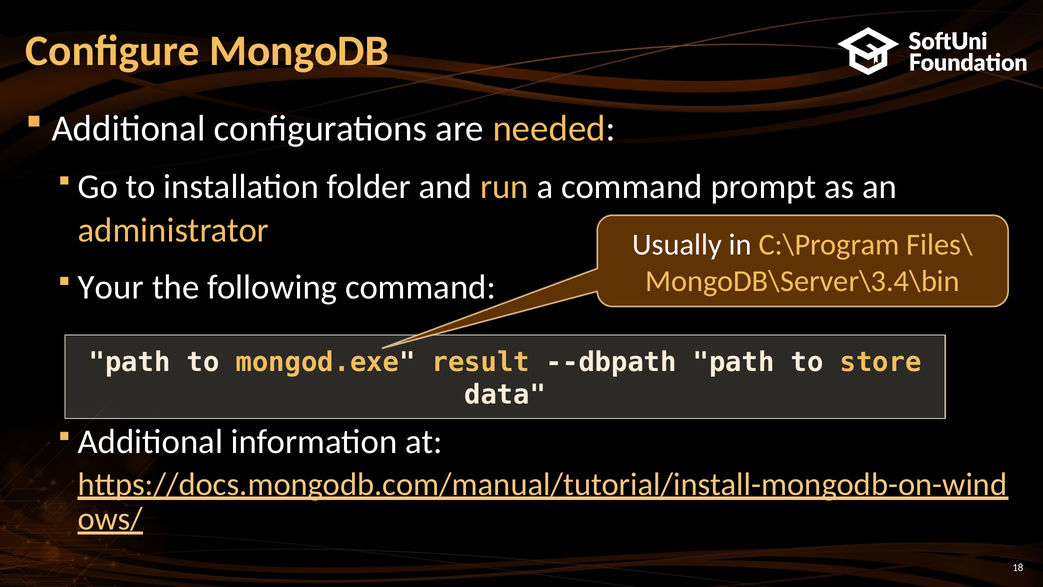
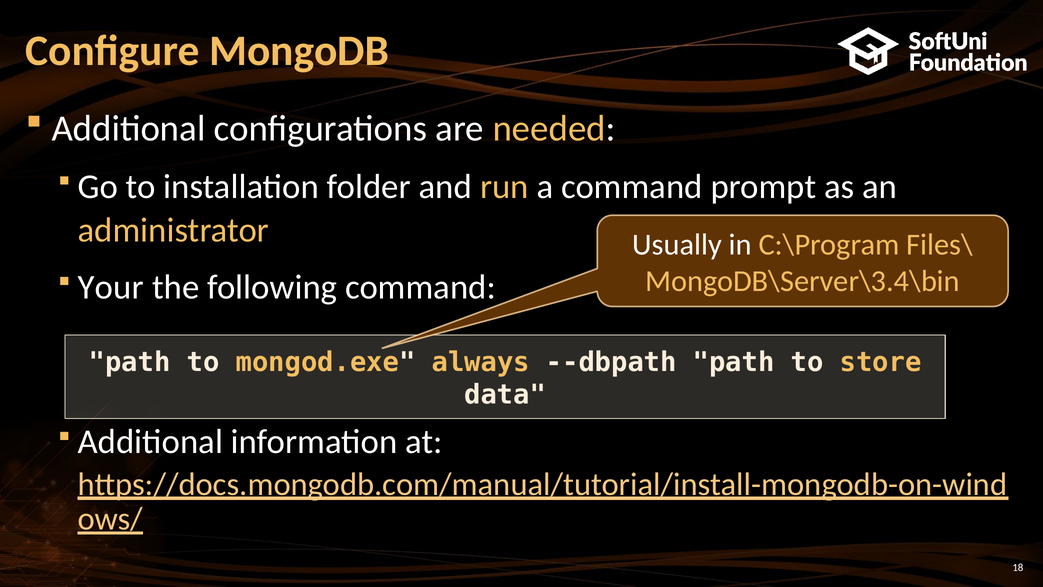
result: result -> always
